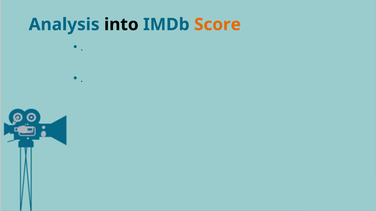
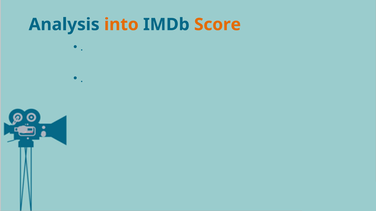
into colour: black -> orange
